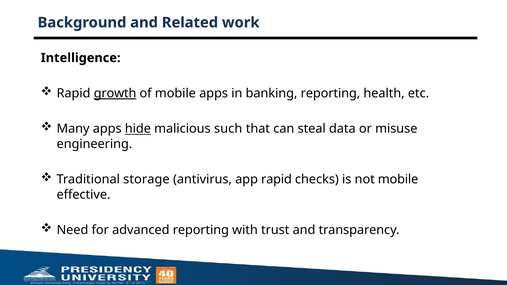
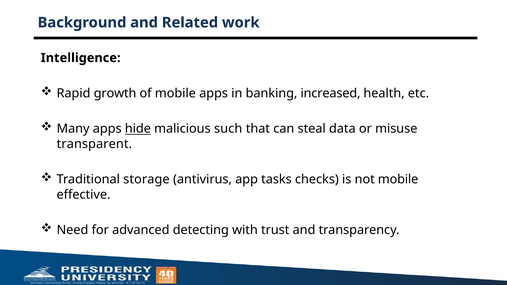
growth underline: present -> none
banking reporting: reporting -> increased
engineering: engineering -> transparent
app rapid: rapid -> tasks
advanced reporting: reporting -> detecting
